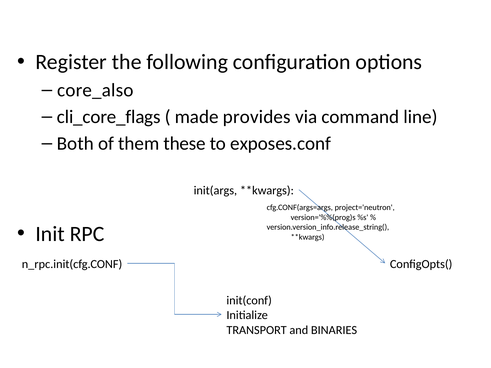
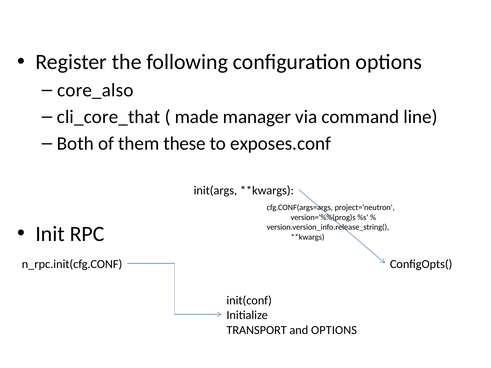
cli_core_flags: cli_core_flags -> cli_core_that
provides: provides -> manager
and BINARIES: BINARIES -> OPTIONS
